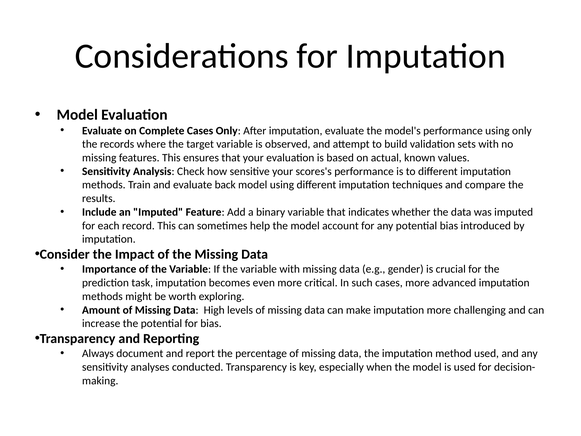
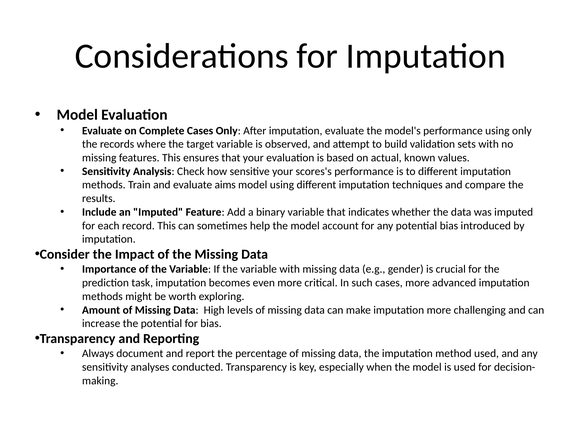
back: back -> aims
